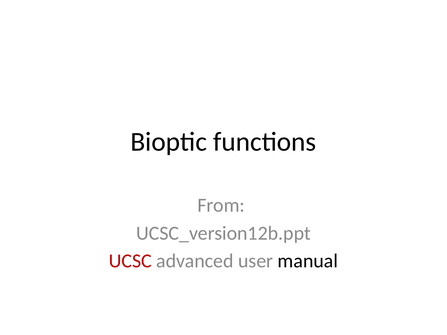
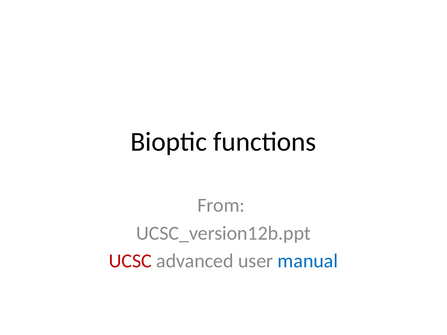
manual colour: black -> blue
